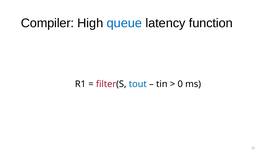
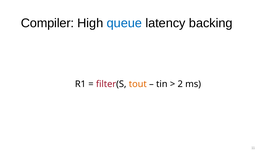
function: function -> backing
tout colour: blue -> orange
0: 0 -> 2
